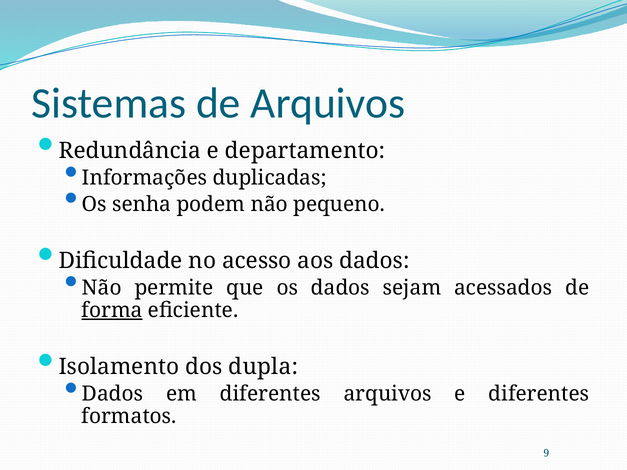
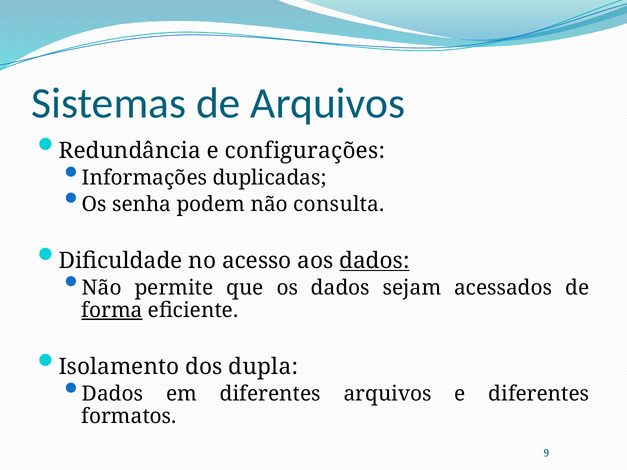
departamento: departamento -> configurações
pequeno: pequeno -> consulta
dados at (374, 261) underline: none -> present
